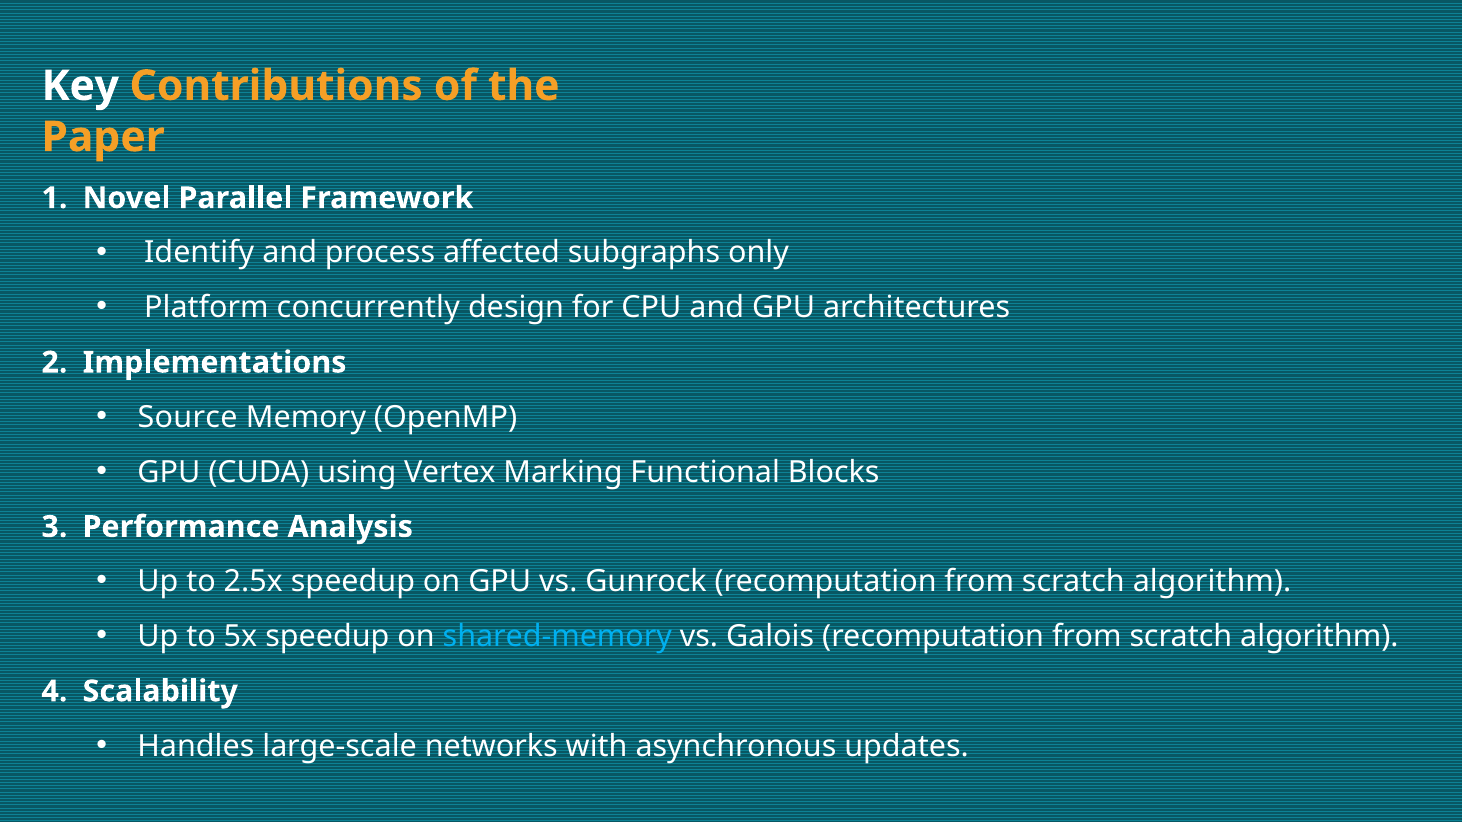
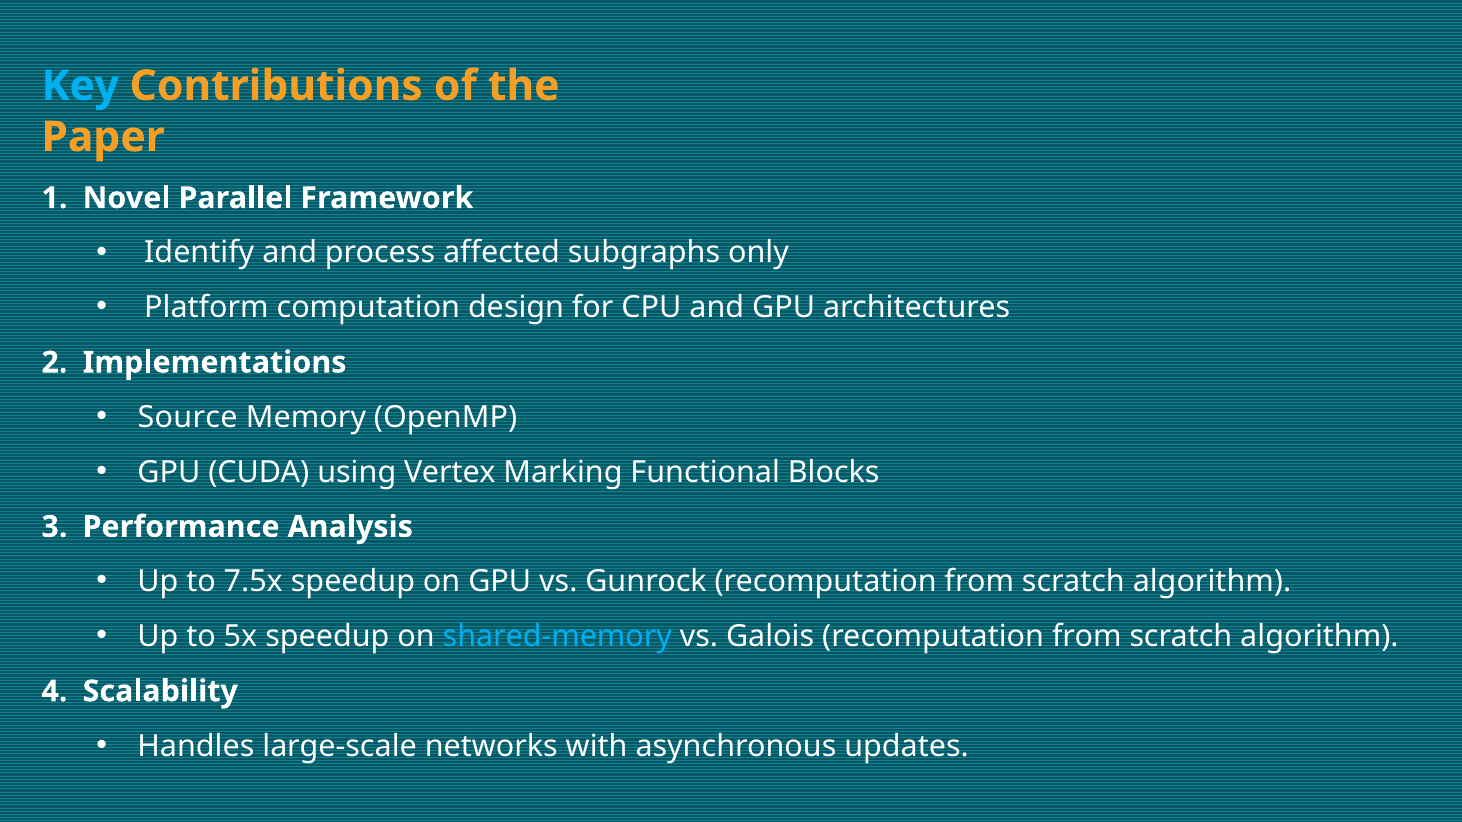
Key colour: white -> light blue
concurrently: concurrently -> computation
2.5x: 2.5x -> 7.5x
